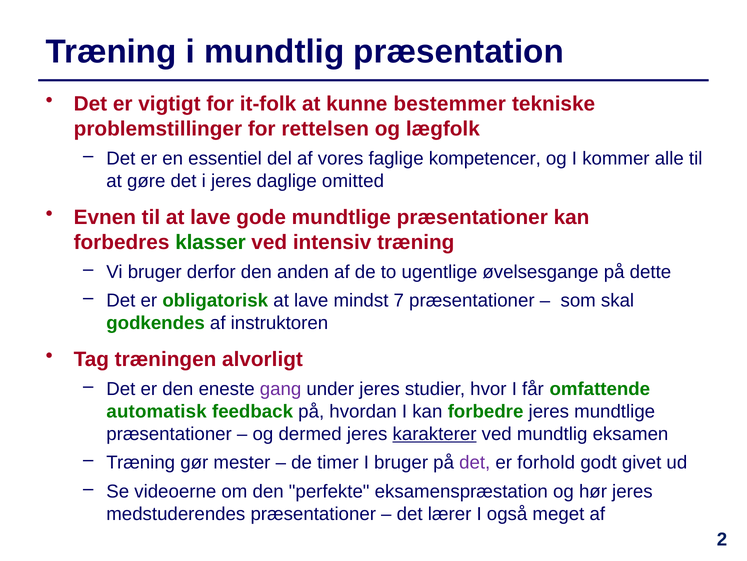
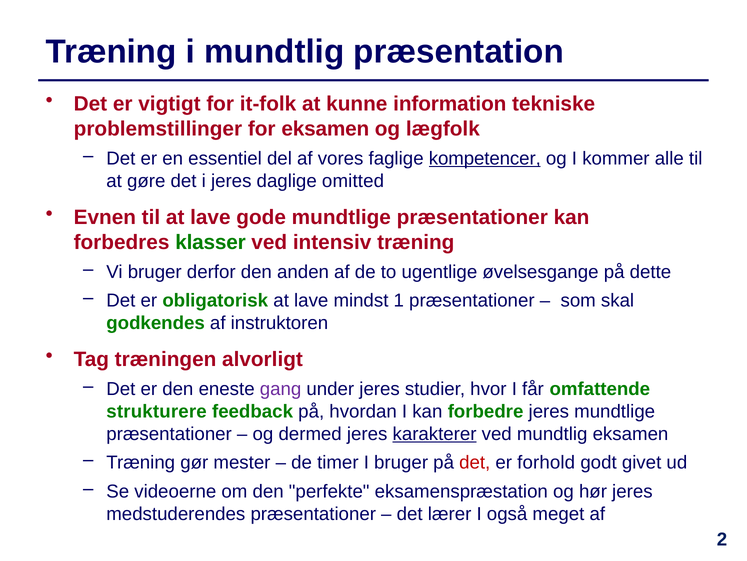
bestemmer: bestemmer -> information
for rettelsen: rettelsen -> eksamen
kompetencer underline: none -> present
7: 7 -> 1
automatisk: automatisk -> strukturere
det at (475, 462) colour: purple -> red
